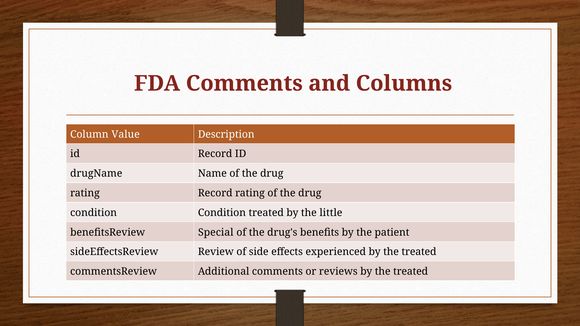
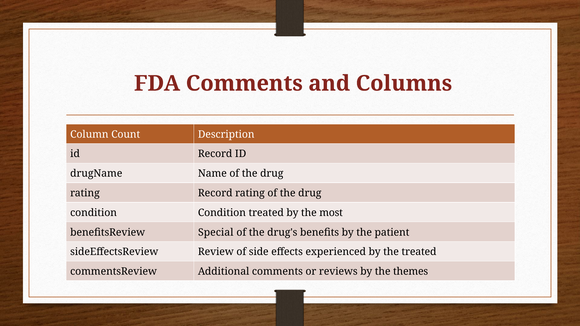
Value: Value -> Count
little: little -> most
reviews by the treated: treated -> themes
